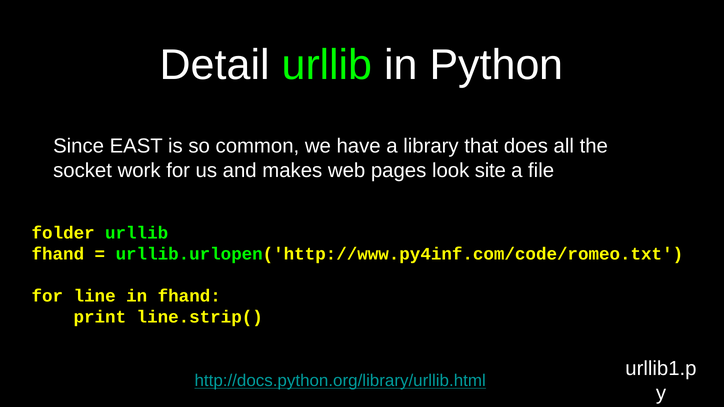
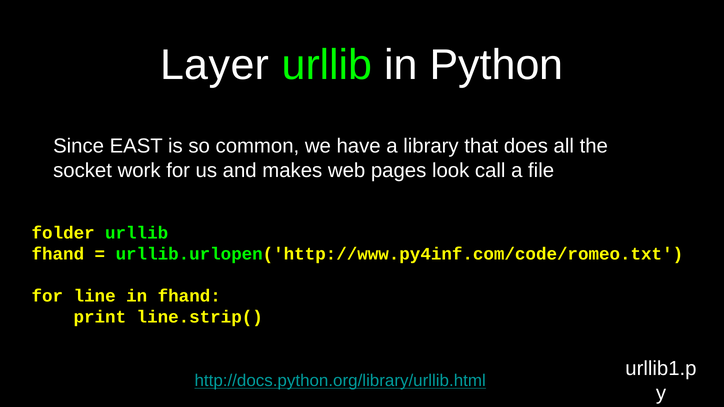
Detail: Detail -> Layer
site: site -> call
